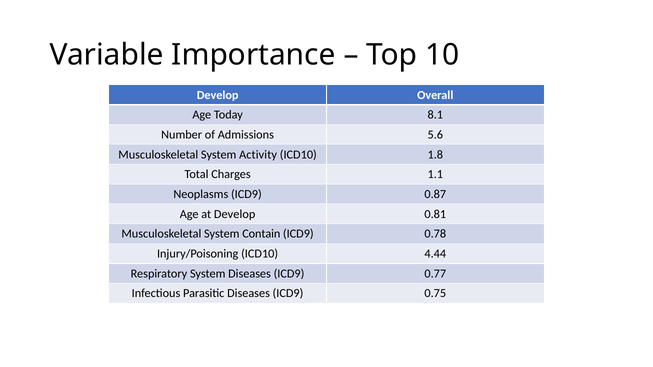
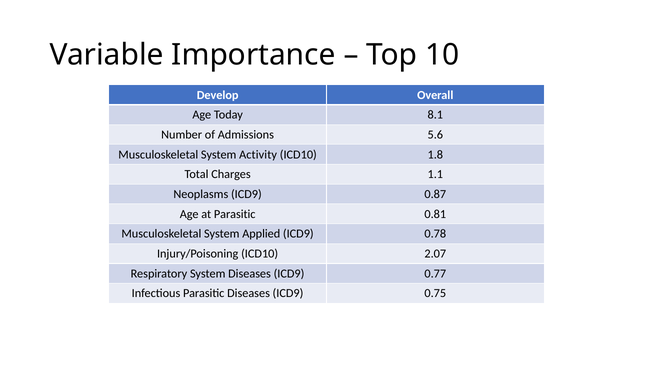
at Develop: Develop -> Parasitic
Contain: Contain -> Applied
4.44: 4.44 -> 2.07
